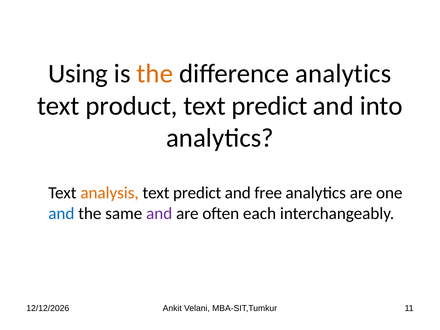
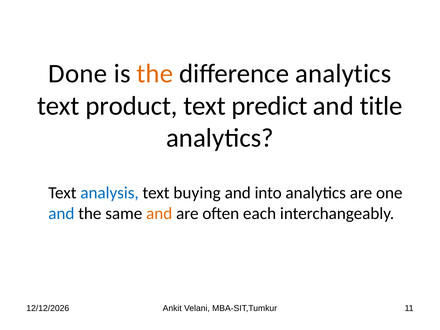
Using: Using -> Done
into: into -> title
analysis colour: orange -> blue
predict at (197, 193): predict -> buying
free: free -> into
and at (159, 213) colour: purple -> orange
